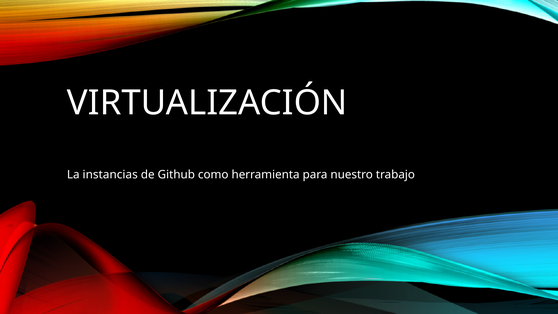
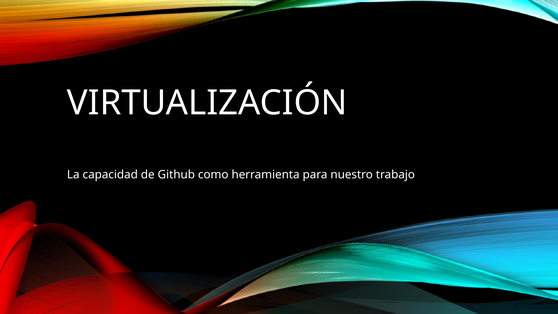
instancias: instancias -> capacidad
